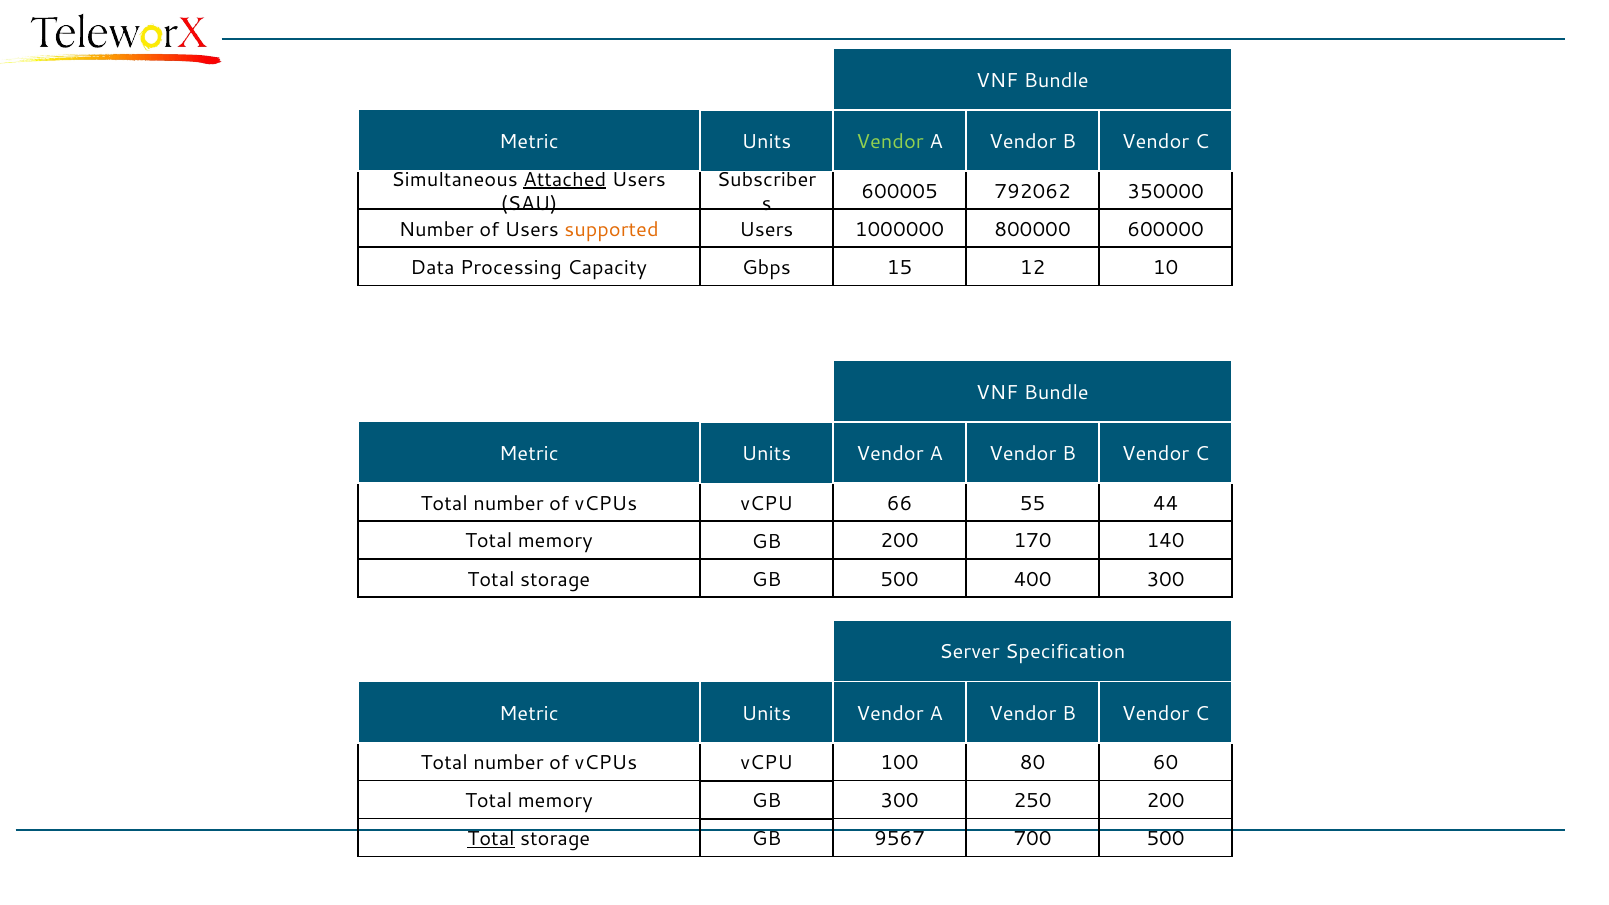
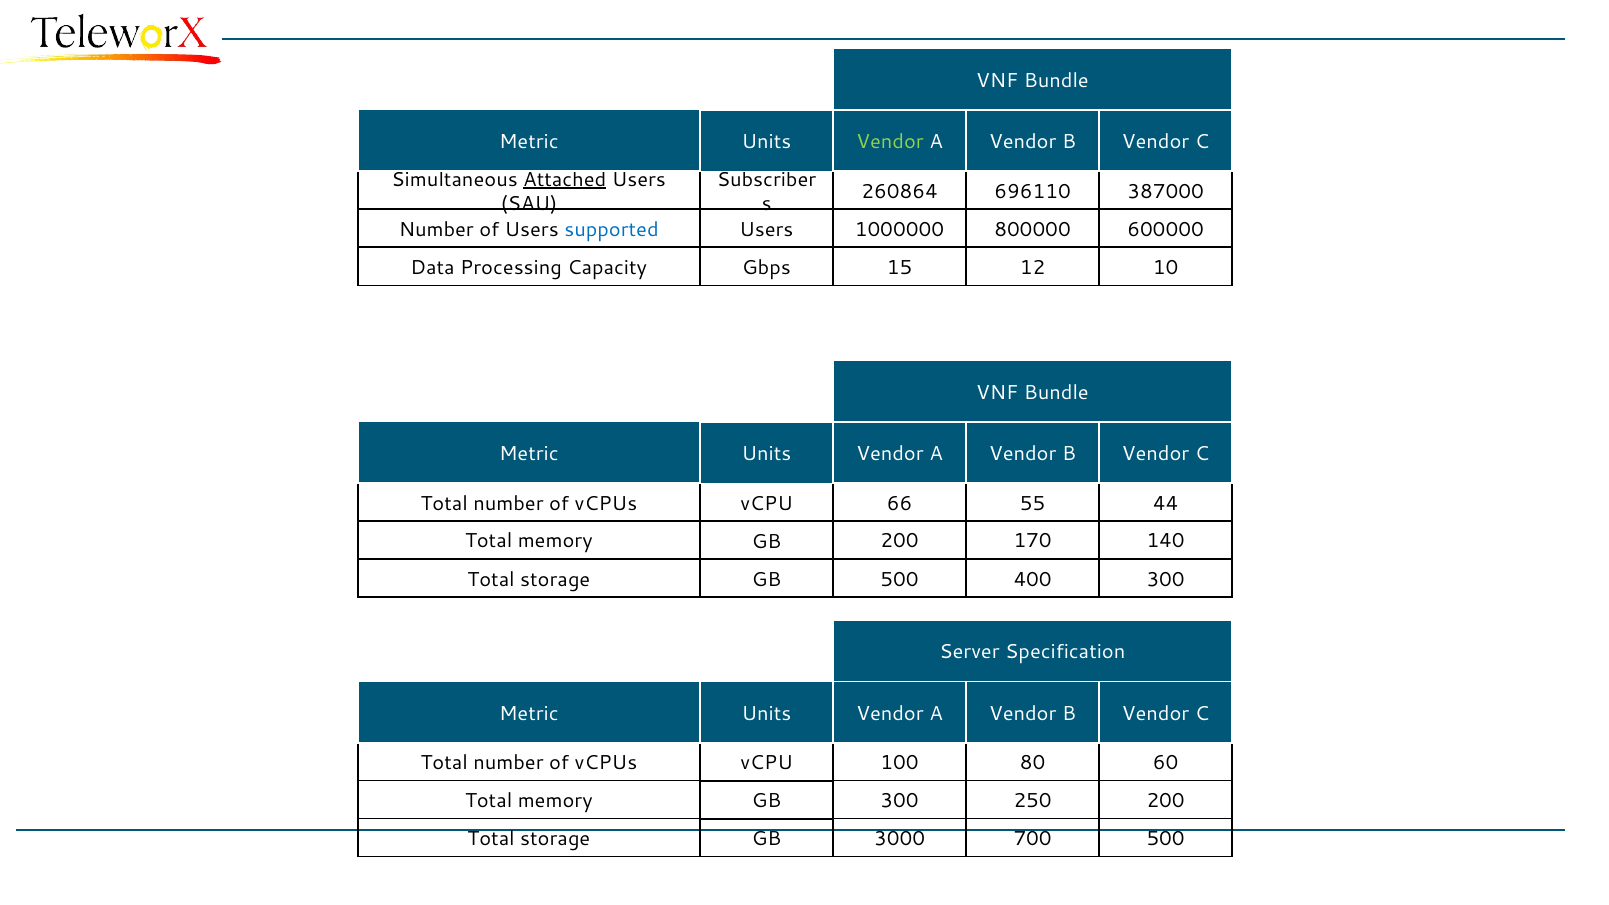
600005: 600005 -> 260864
792062: 792062 -> 696110
350000: 350000 -> 387000
supported colour: orange -> blue
Total at (491, 839) underline: present -> none
9567: 9567 -> 3000
